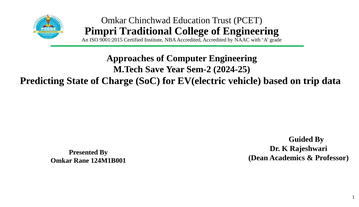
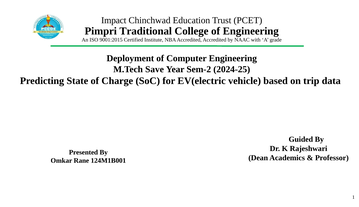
Omkar at (114, 20): Omkar -> Impact
Approaches: Approaches -> Deployment
